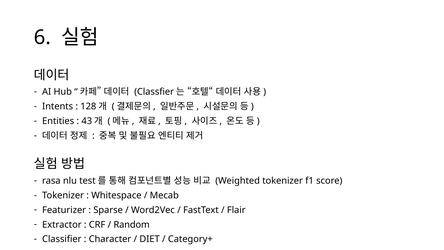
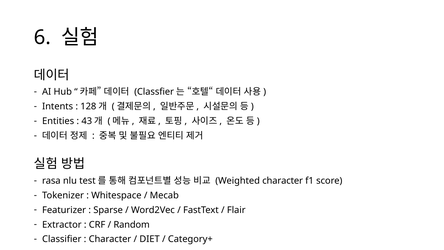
Weighted tokenizer: tokenizer -> character
